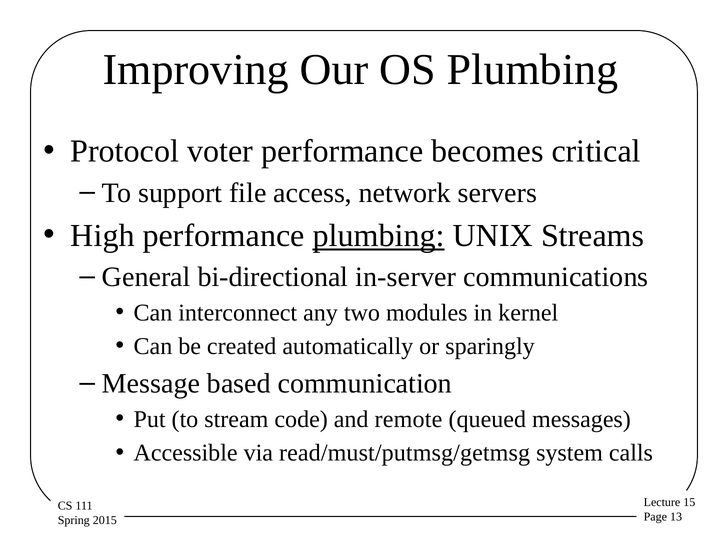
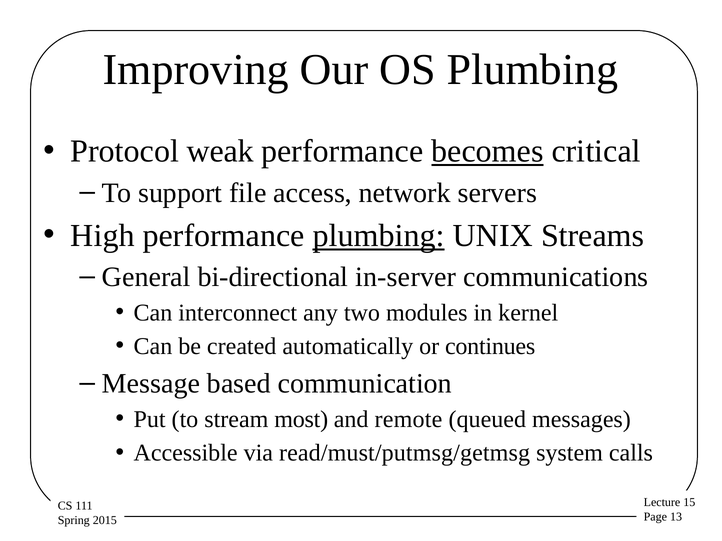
voter: voter -> weak
becomes underline: none -> present
sparingly: sparingly -> continues
code: code -> most
